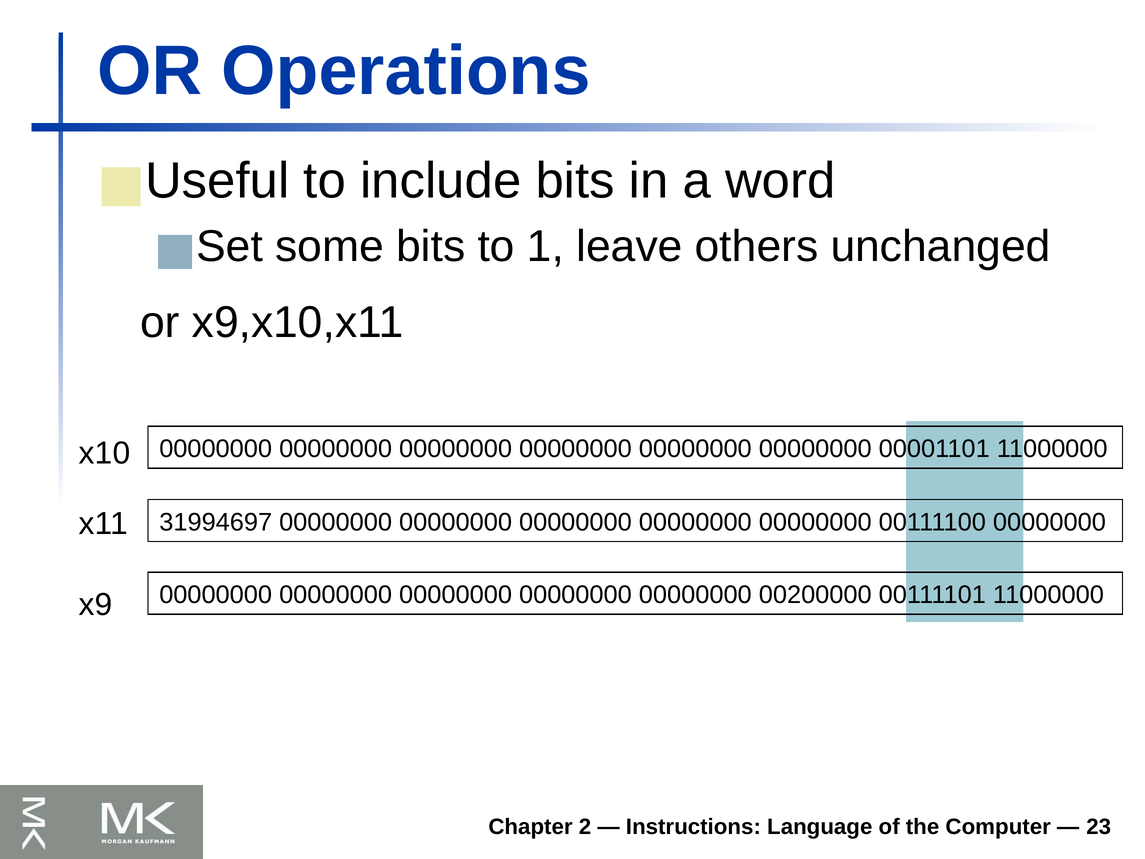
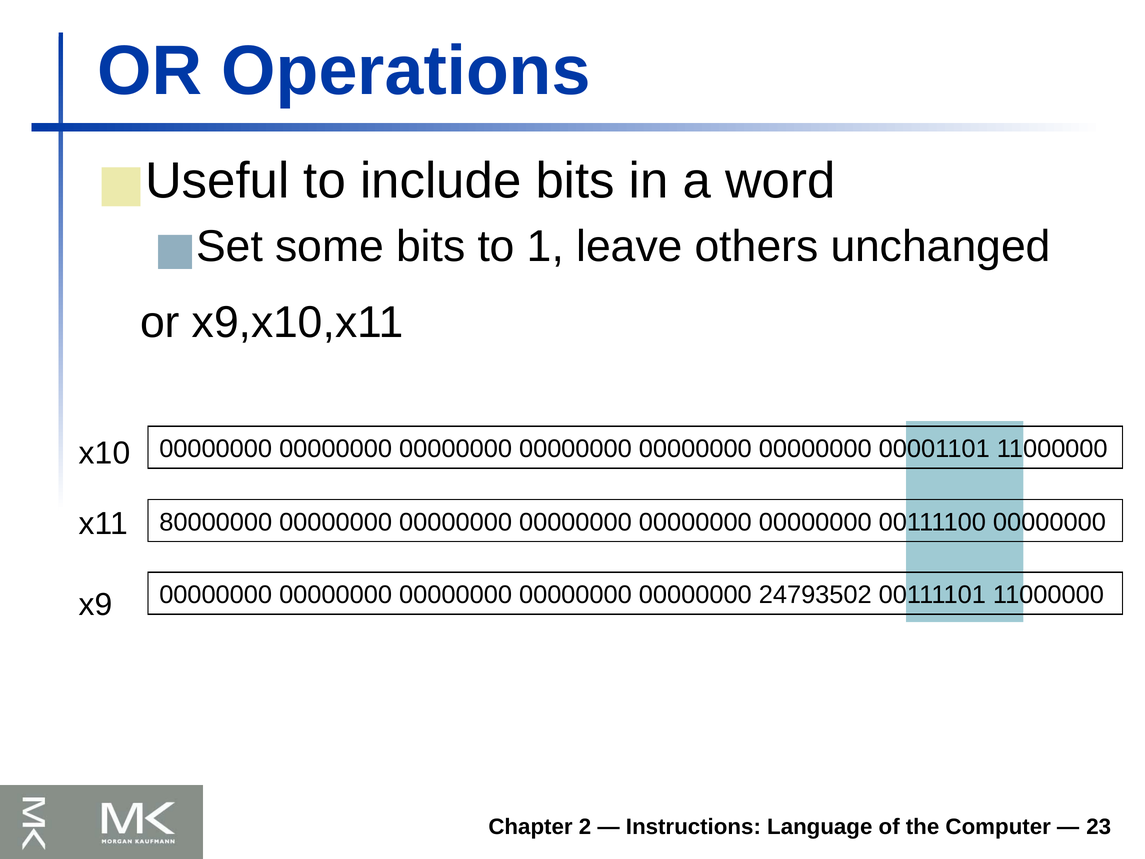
31994697: 31994697 -> 80000000
00200000: 00200000 -> 24793502
